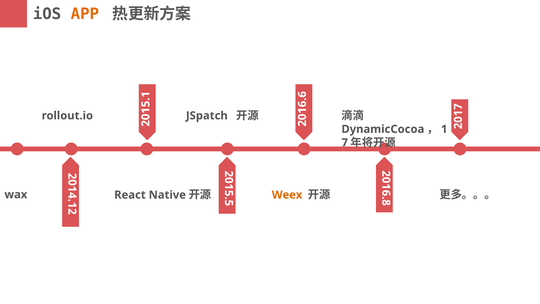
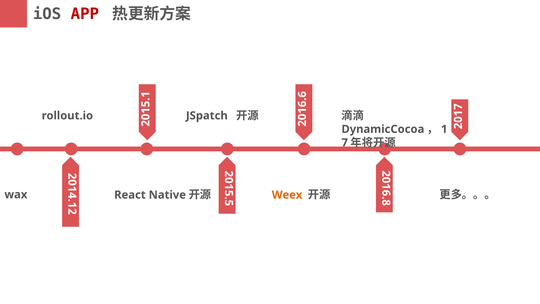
APP colour: orange -> red
